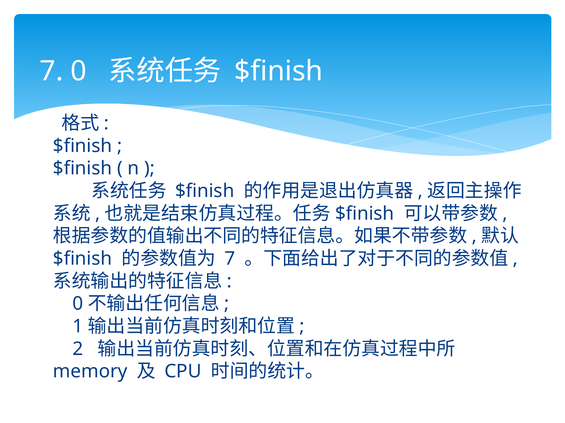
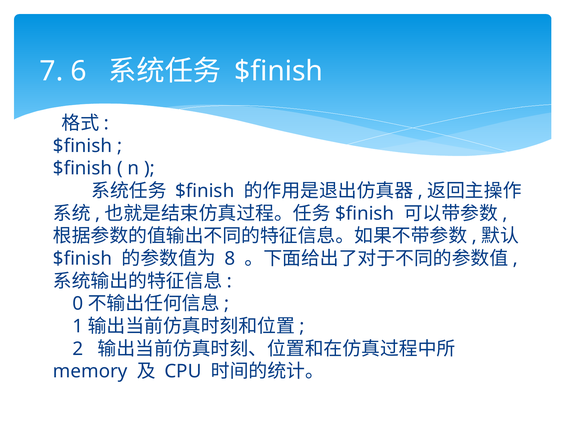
7 0: 0 -> 6
7 at (230, 259): 7 -> 8
